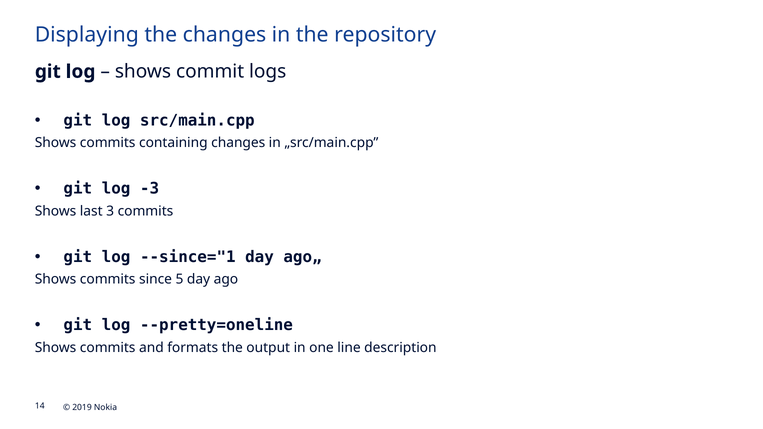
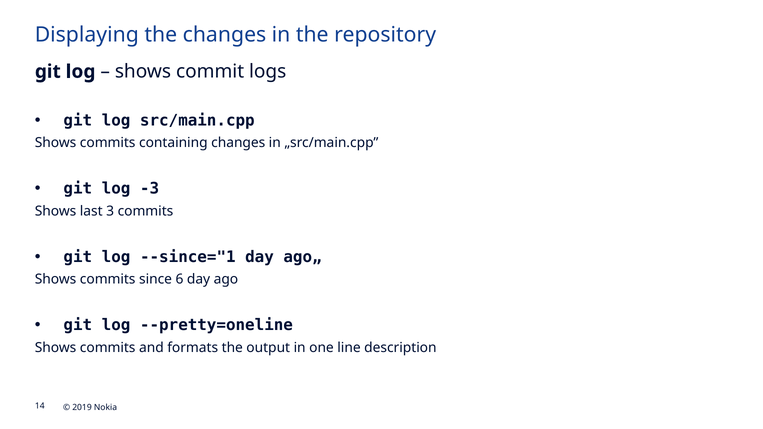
5: 5 -> 6
